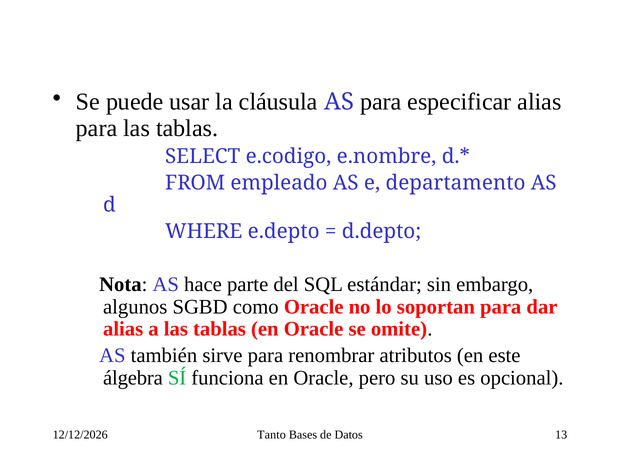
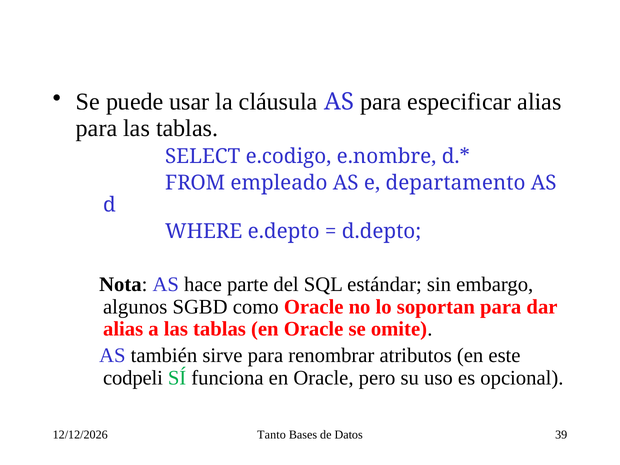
álgebra: álgebra -> codpeli
13: 13 -> 39
